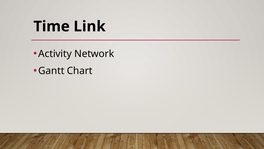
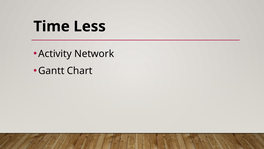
Link: Link -> Less
